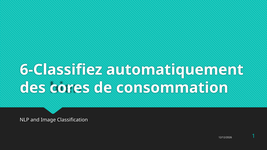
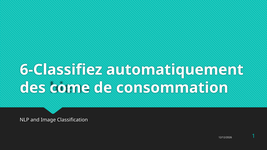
cores: cores -> come
